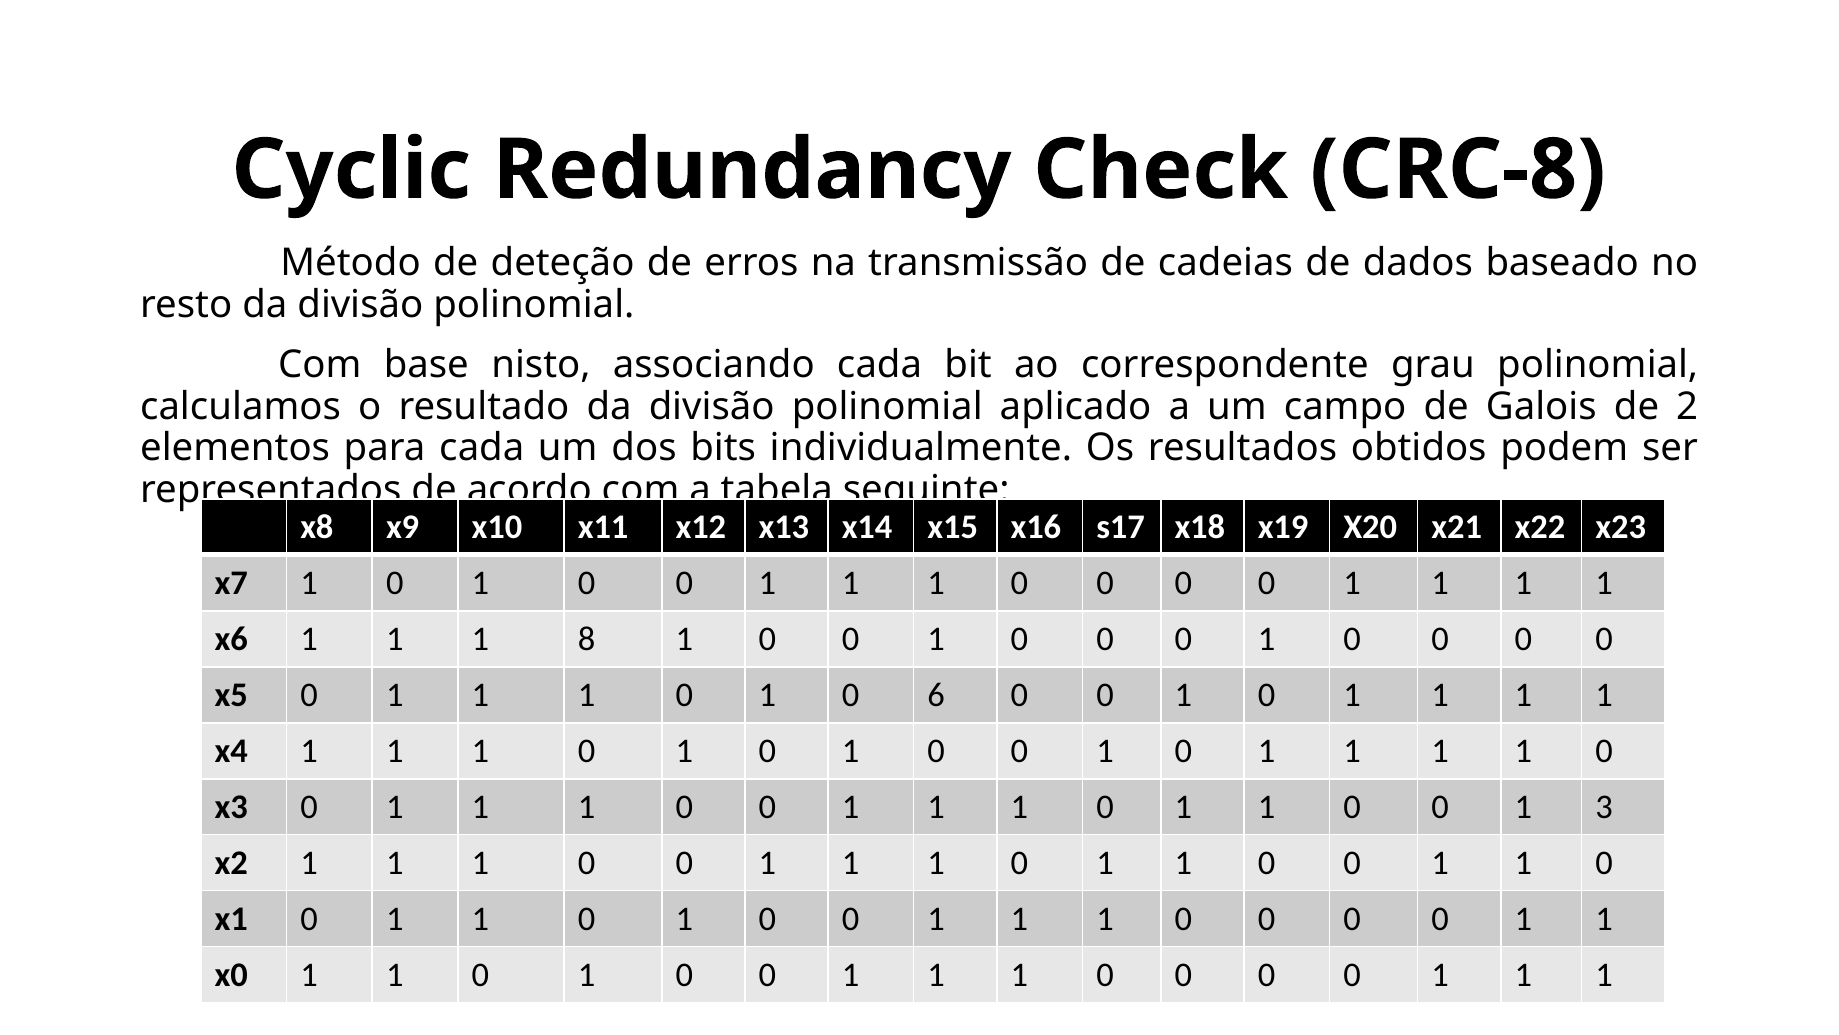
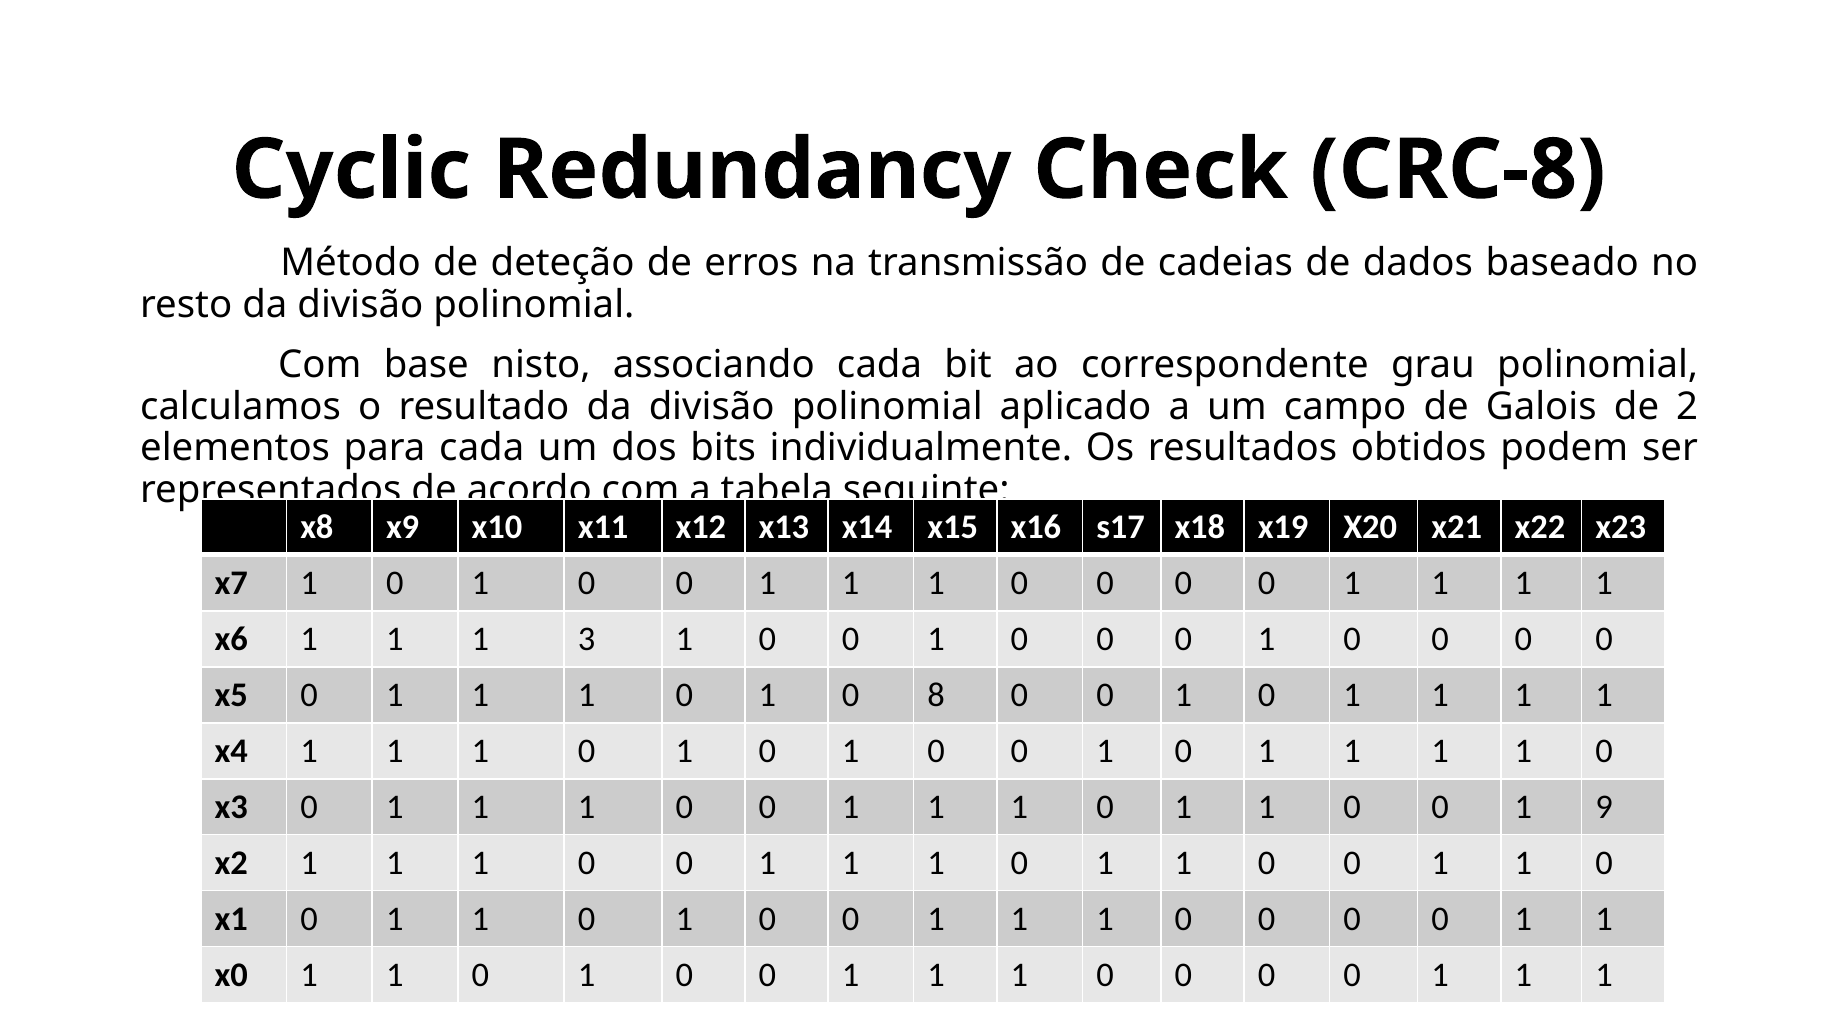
8: 8 -> 3
6: 6 -> 8
3: 3 -> 9
